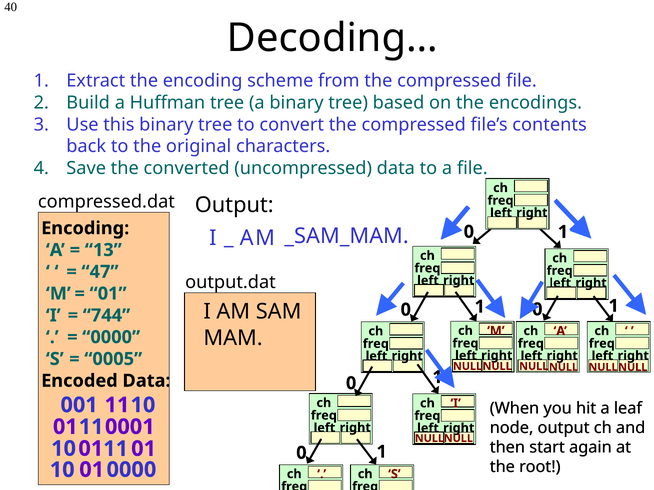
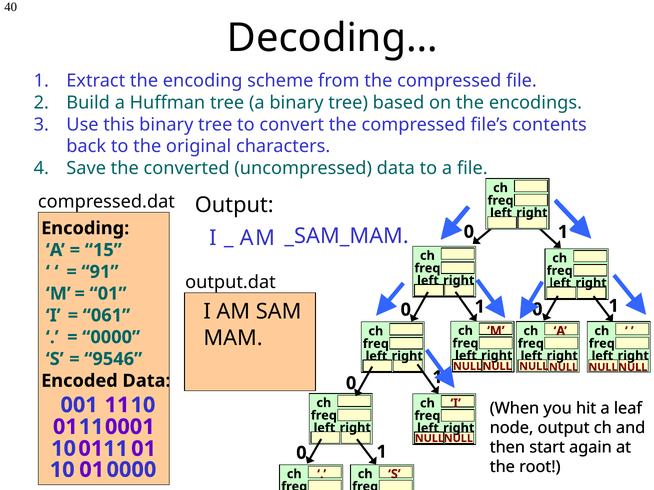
13: 13 -> 15
47: 47 -> 91
744: 744 -> 061
0005: 0005 -> 9546
